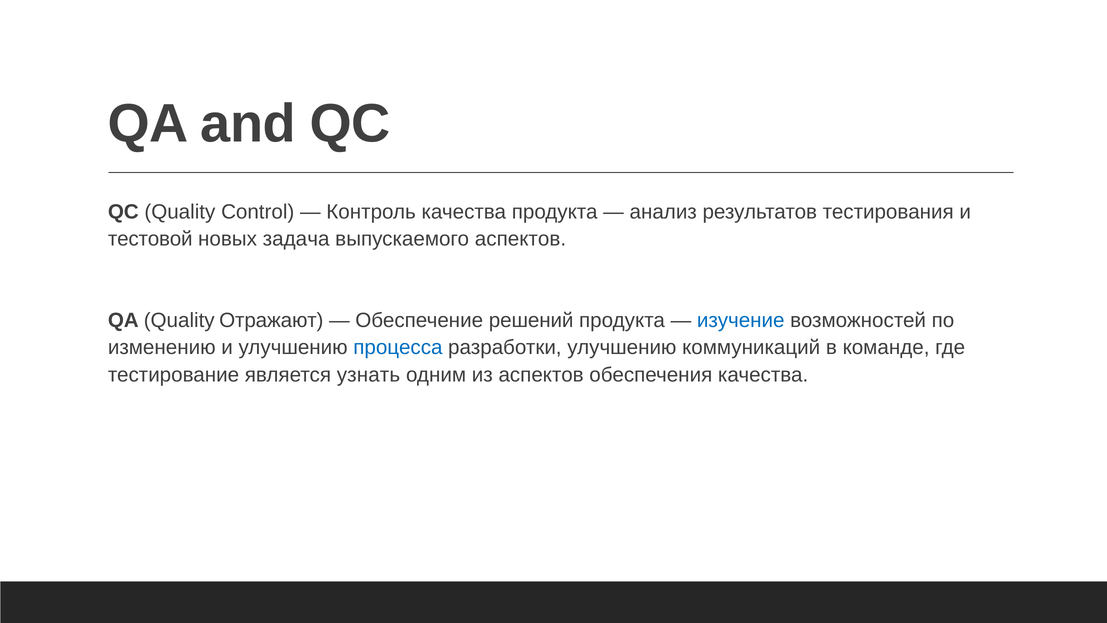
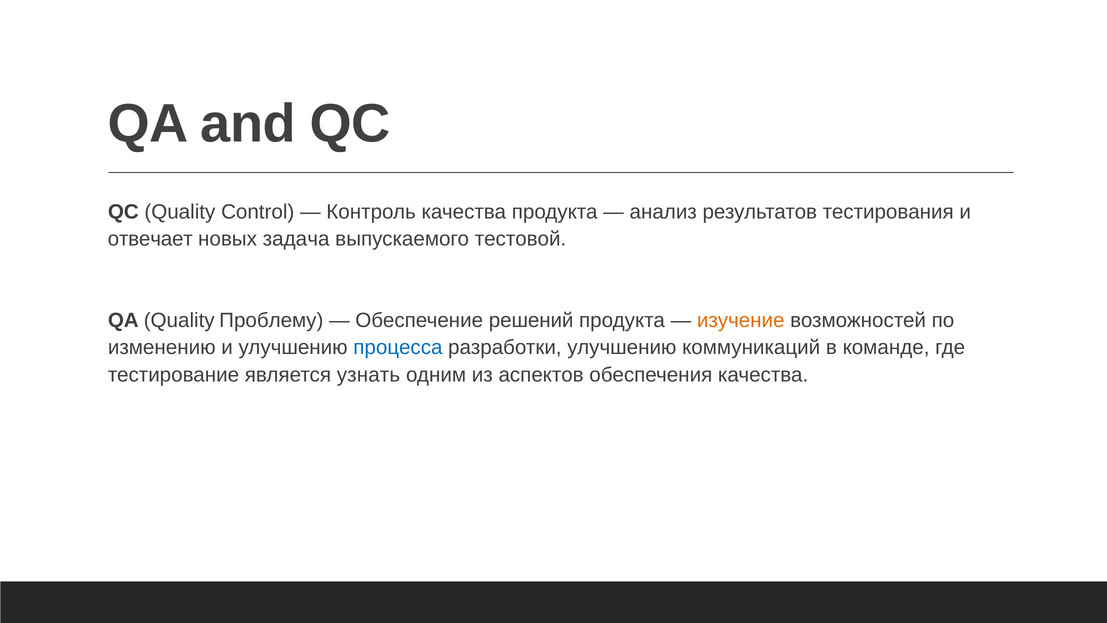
тестовой: тестовой -> отвечает
выпускаемого аспектов: аспектов -> тестовой
Отражают: Отражают -> Проблему
изучение colour: blue -> orange
